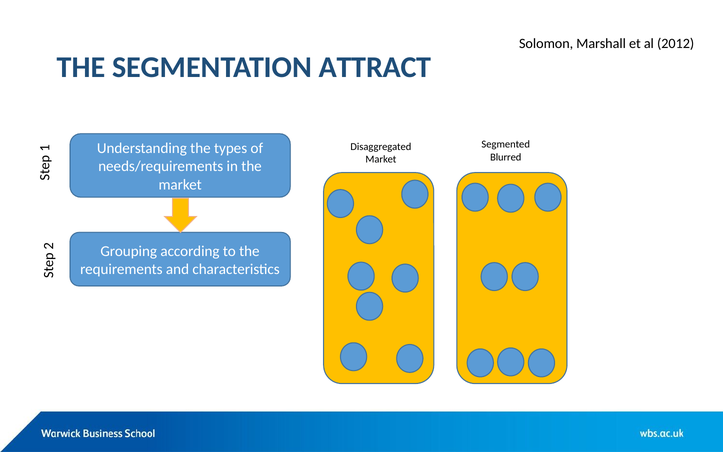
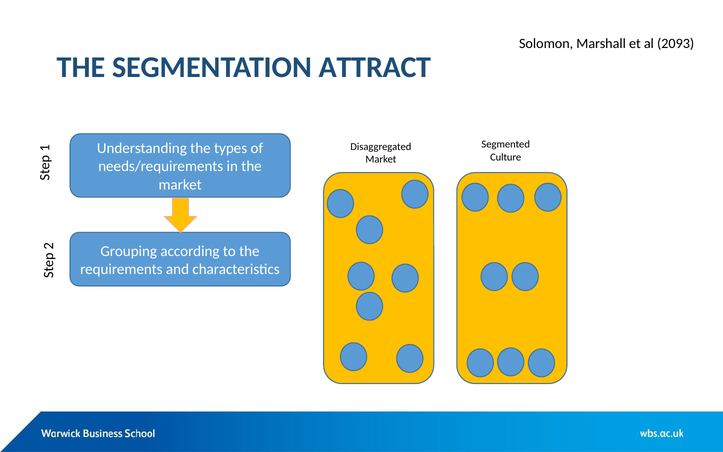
2012: 2012 -> 2093
Blurred: Blurred -> Culture
